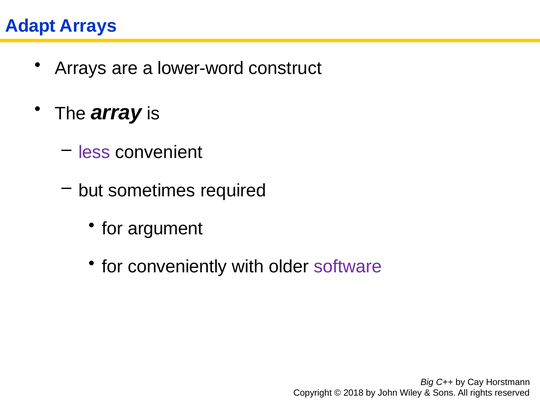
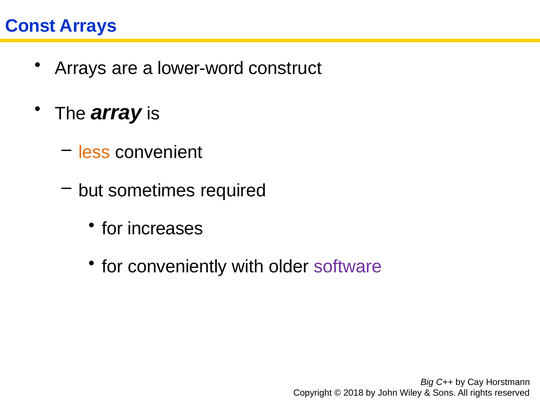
Adapt: Adapt -> Const
less colour: purple -> orange
argument: argument -> increases
